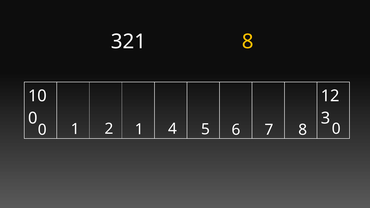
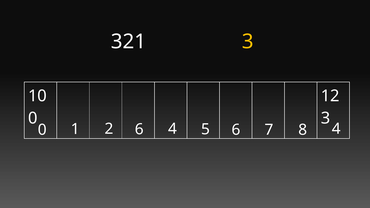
321 8: 8 -> 3
8 0: 0 -> 4
1 1: 1 -> 6
